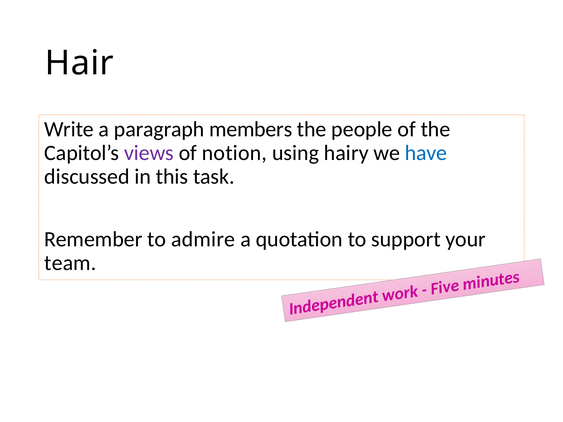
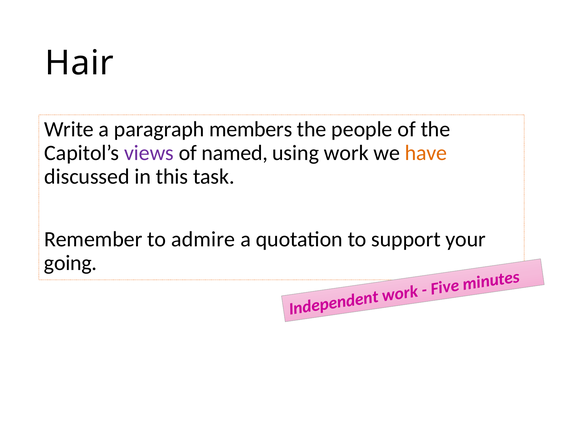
notion: notion -> named
using hairy: hairy -> work
have colour: blue -> orange
team: team -> going
